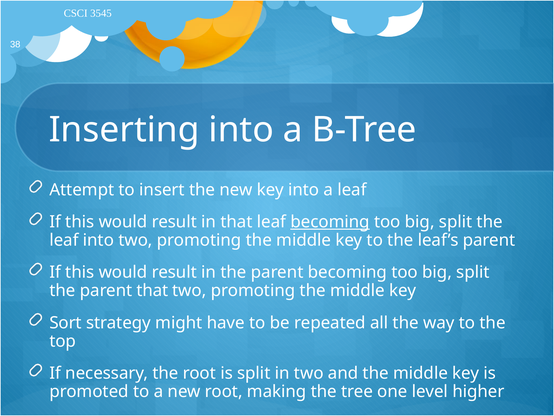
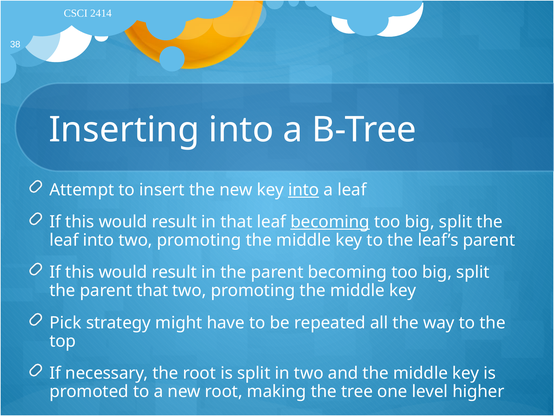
3545: 3545 -> 2414
into at (304, 190) underline: none -> present
Sort: Sort -> Pick
